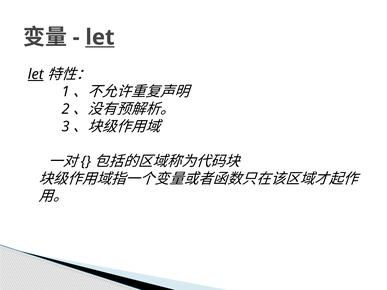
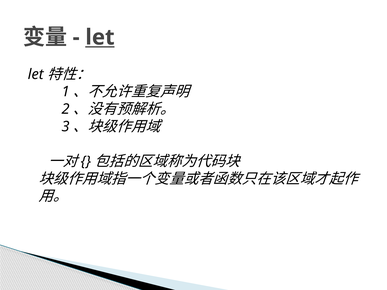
let at (36, 74) underline: present -> none
